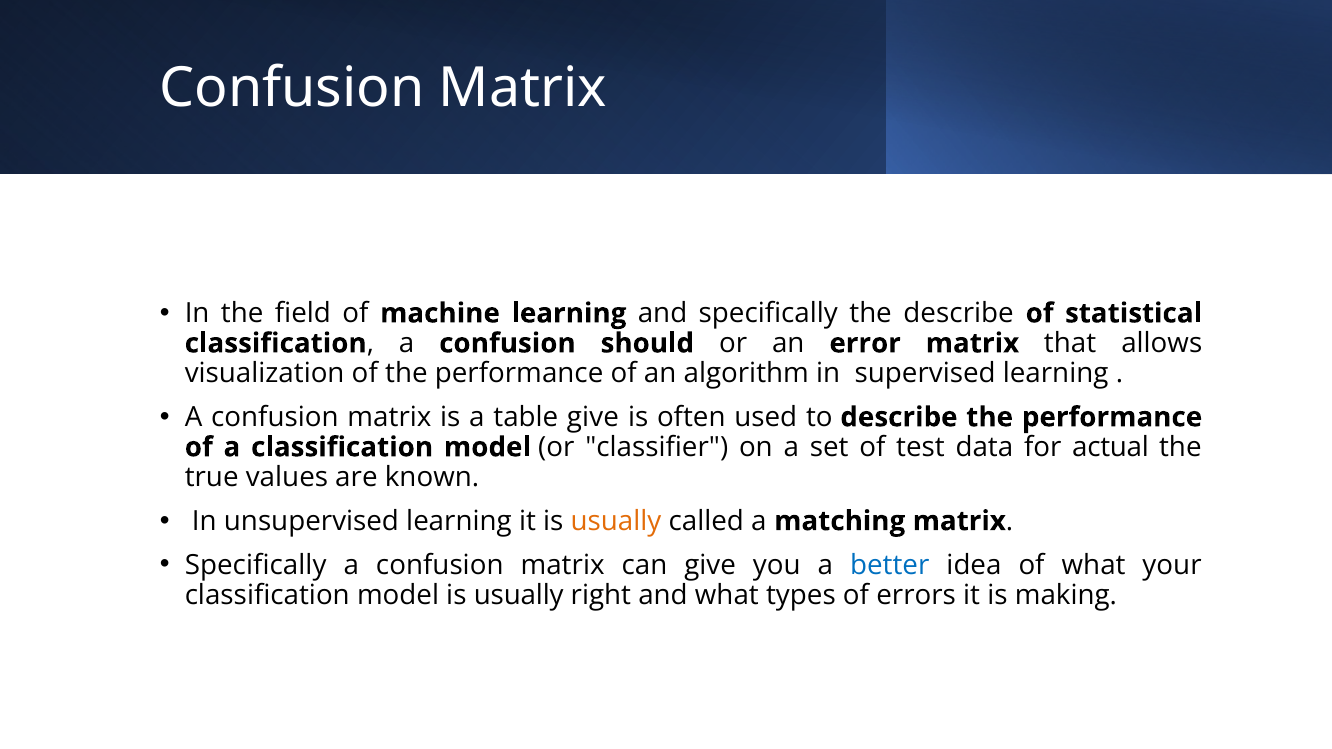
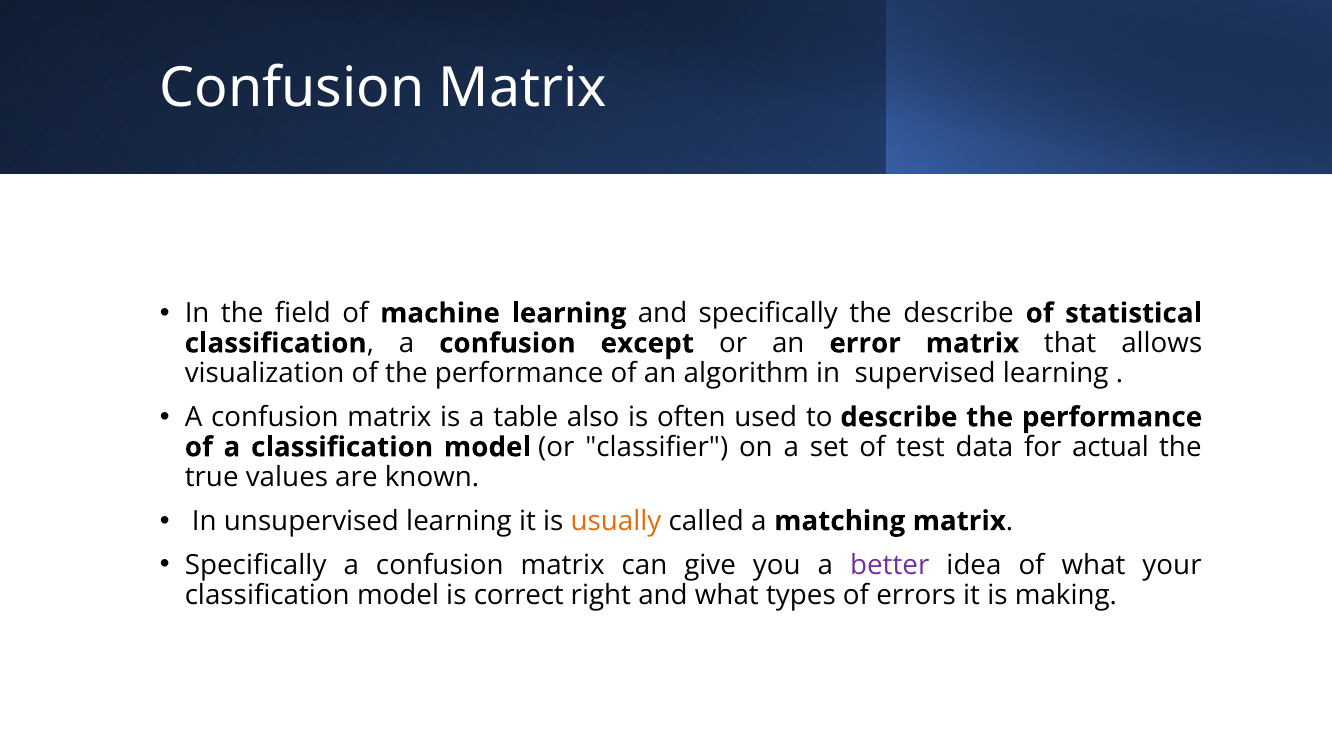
should: should -> except
table give: give -> also
better colour: blue -> purple
model is usually: usually -> correct
